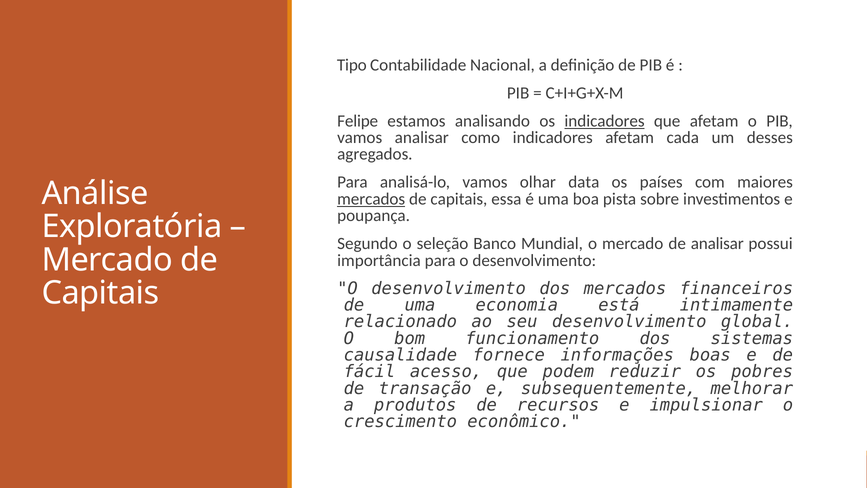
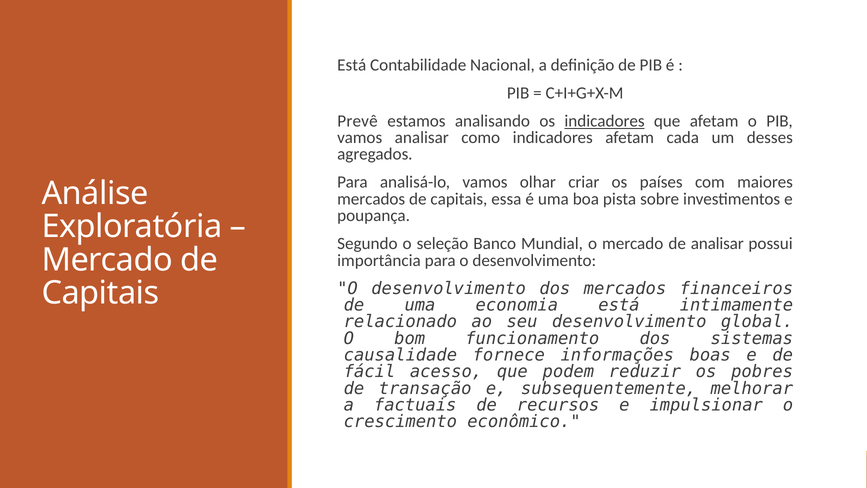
Tipo at (352, 65): Tipo -> Está
Felipe: Felipe -> Prevê
data: data -> criar
mercados at (371, 199) underline: present -> none
produtos: produtos -> factuais
